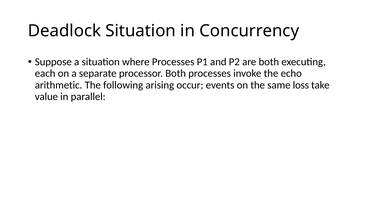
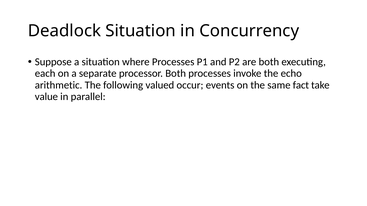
arising: arising -> valued
loss: loss -> fact
